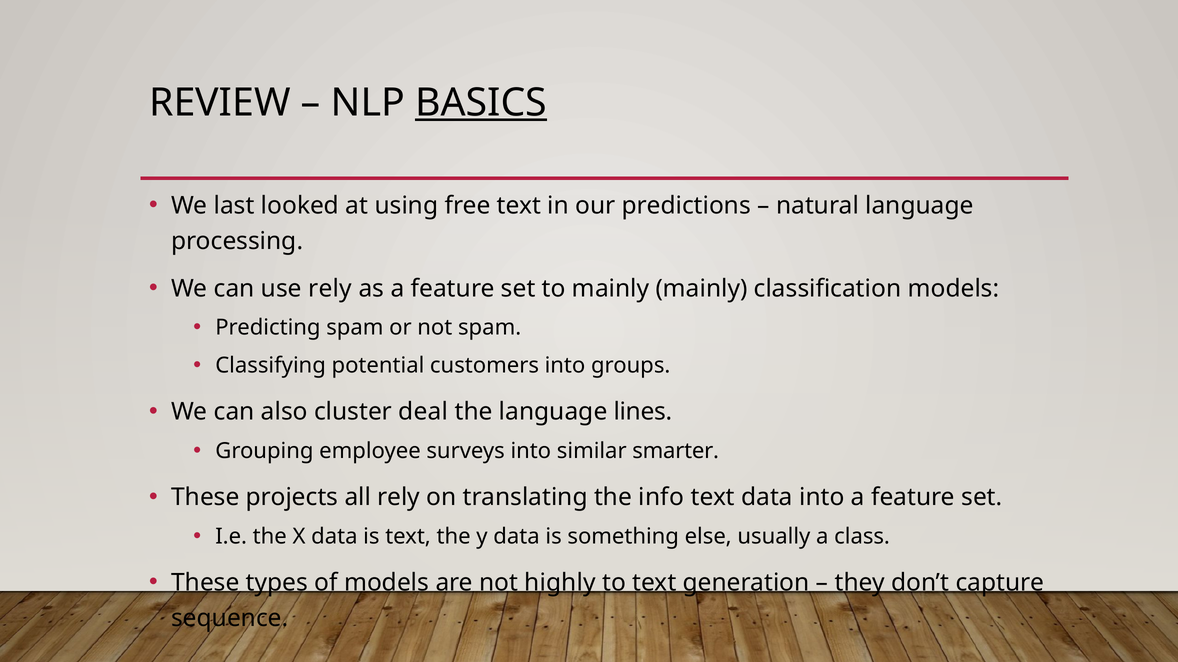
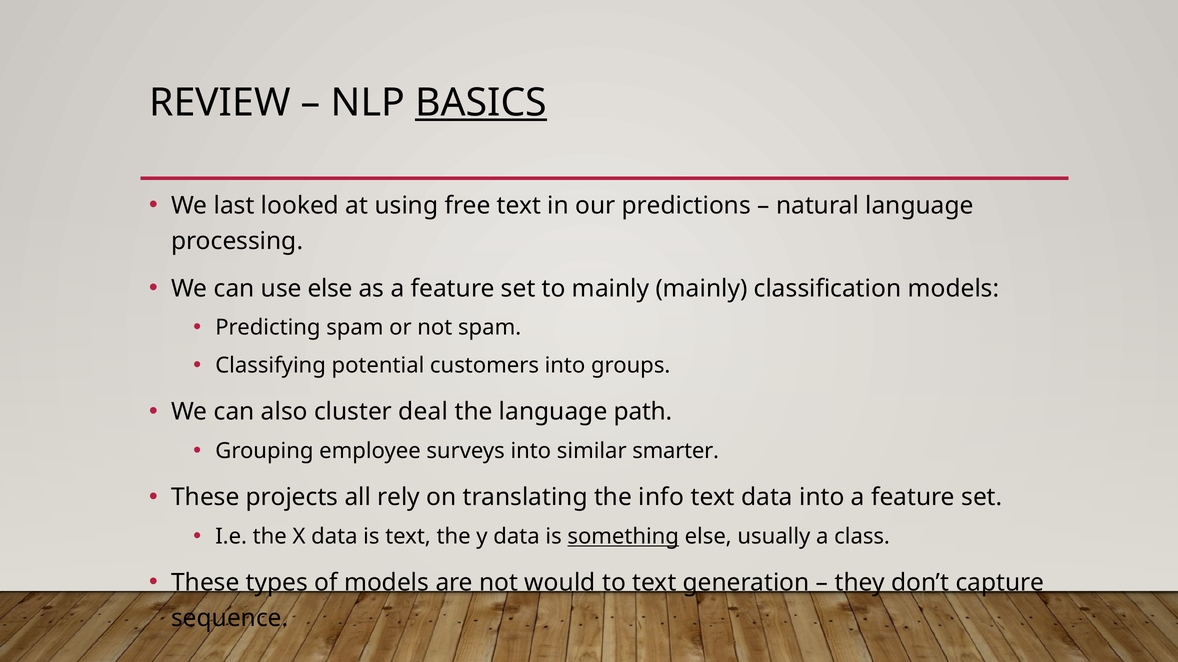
use rely: rely -> else
lines: lines -> path
something underline: none -> present
highly: highly -> would
